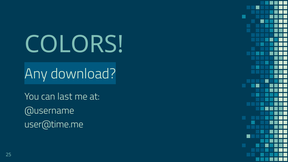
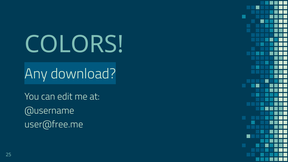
last: last -> edit
user@time.me: user@time.me -> user@free.me
